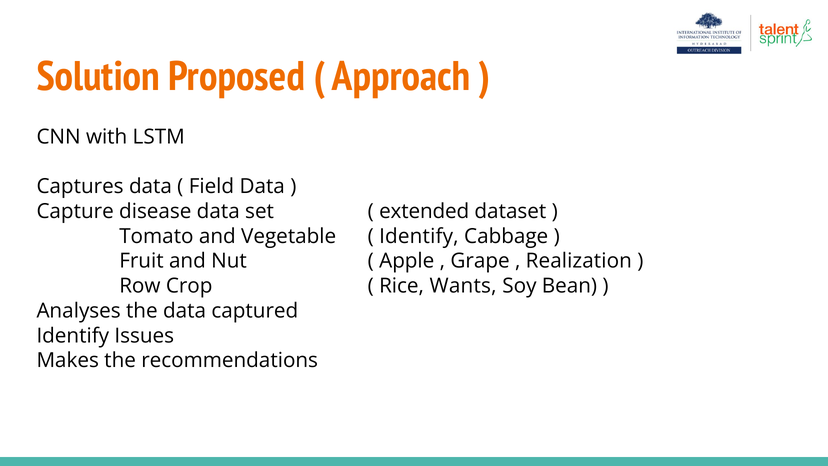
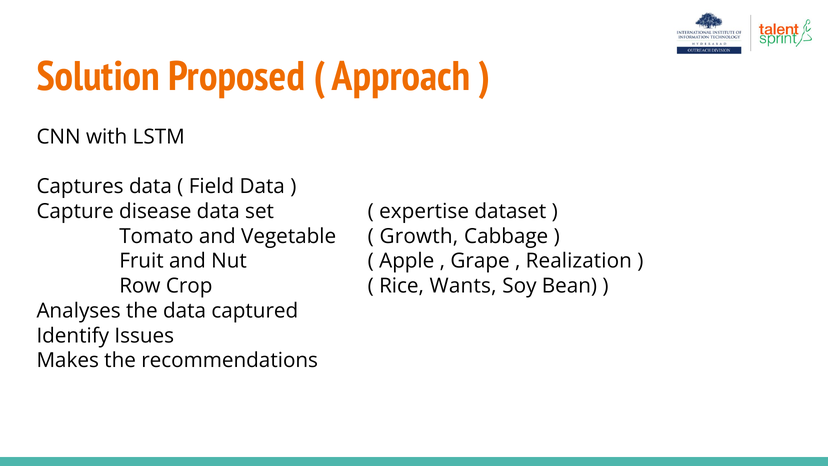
extended: extended -> expertise
Identify at (419, 236): Identify -> Growth
